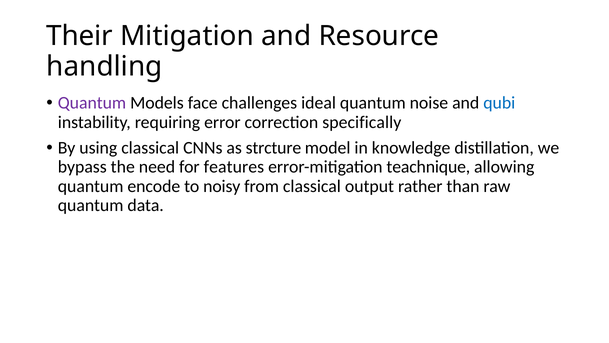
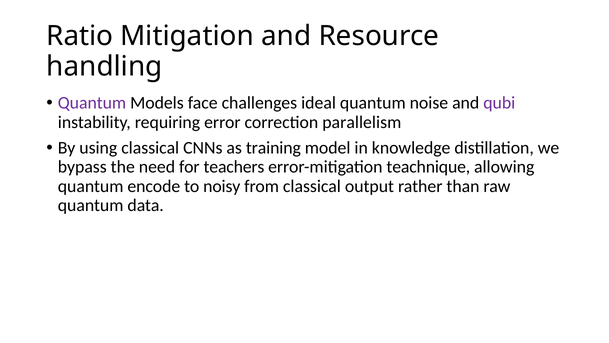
Their: Their -> Ratio
qubi colour: blue -> purple
specifically: specifically -> parallelism
strcture: strcture -> training
features: features -> teachers
